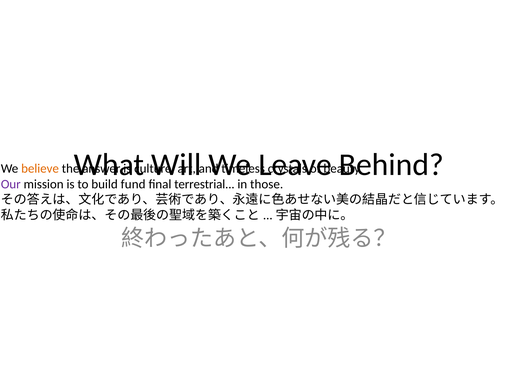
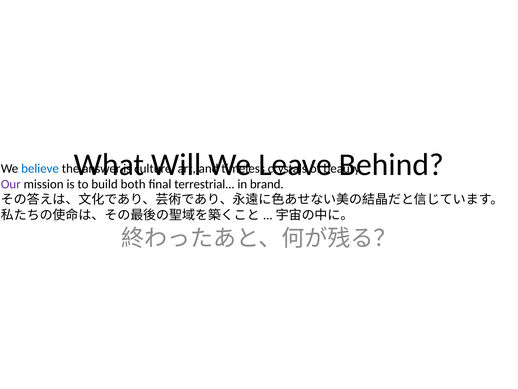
believe colour: orange -> blue
fund: fund -> both
those: those -> brand
